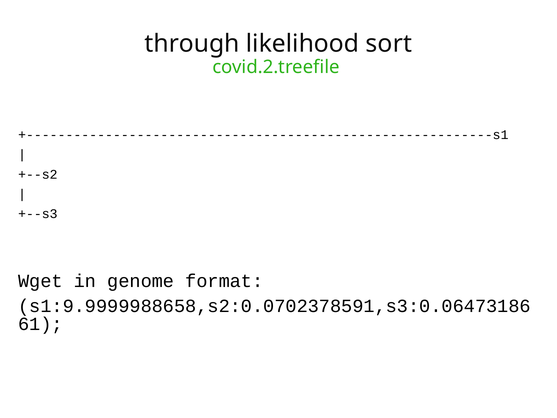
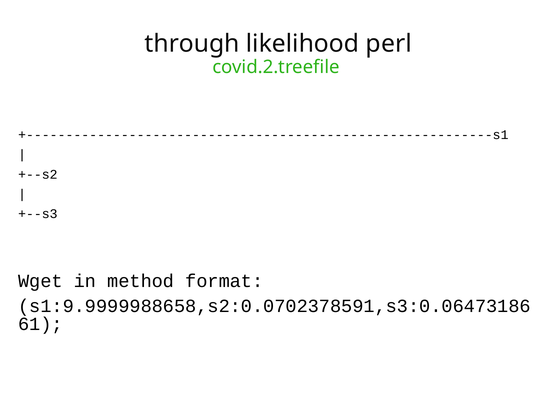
sort: sort -> perl
genome: genome -> method
